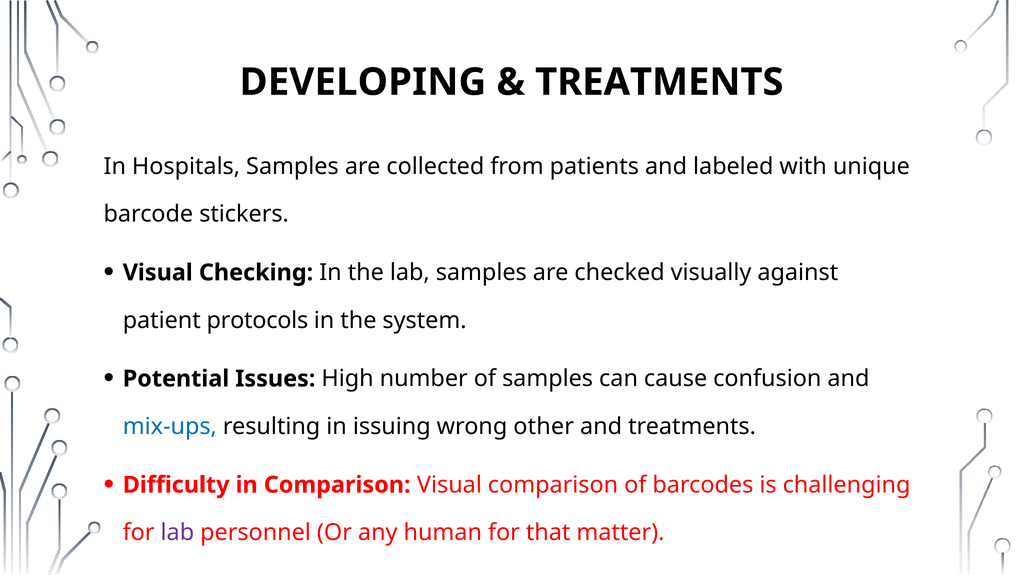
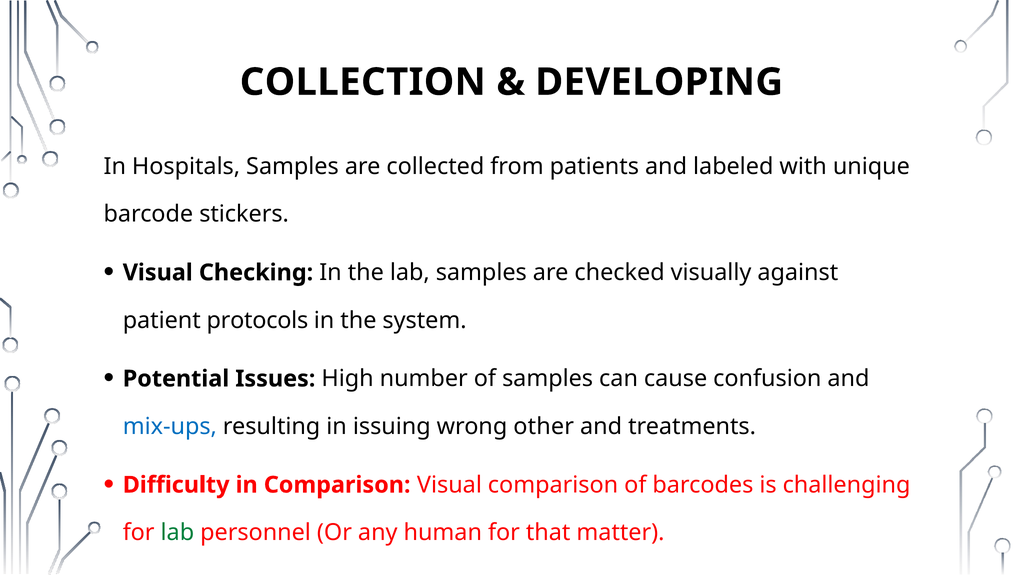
DEVELOPING: DEVELOPING -> COLLECTION
TREATMENTS at (659, 82): TREATMENTS -> DEVELOPING
lab at (177, 533) colour: purple -> green
